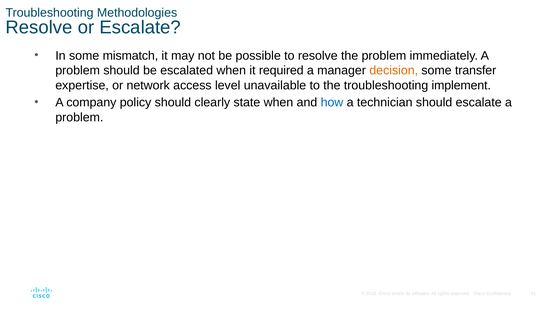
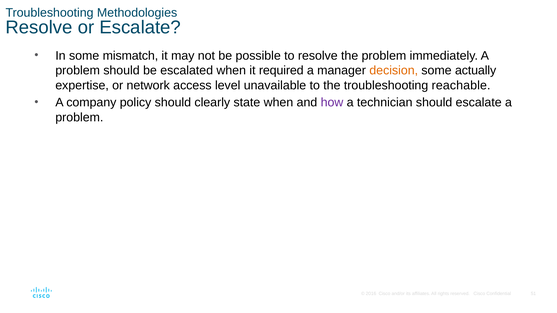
transfer: transfer -> actually
implement: implement -> reachable
how colour: blue -> purple
